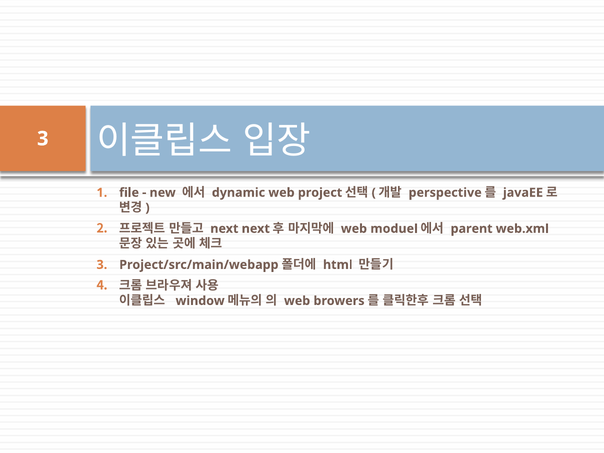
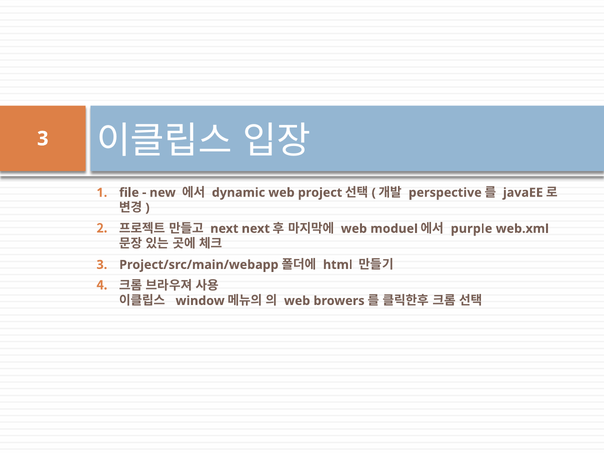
parent: parent -> purple
